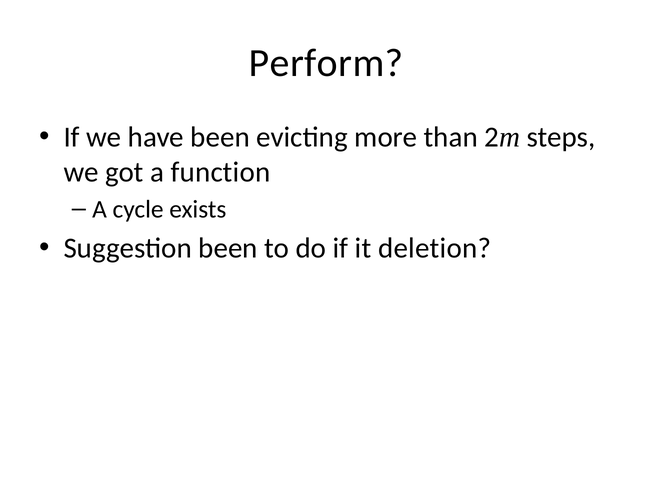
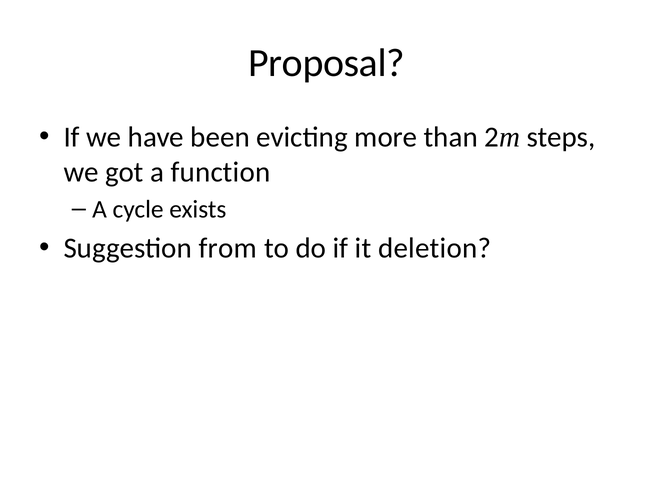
Perform: Perform -> Proposal
Suggestion been: been -> from
